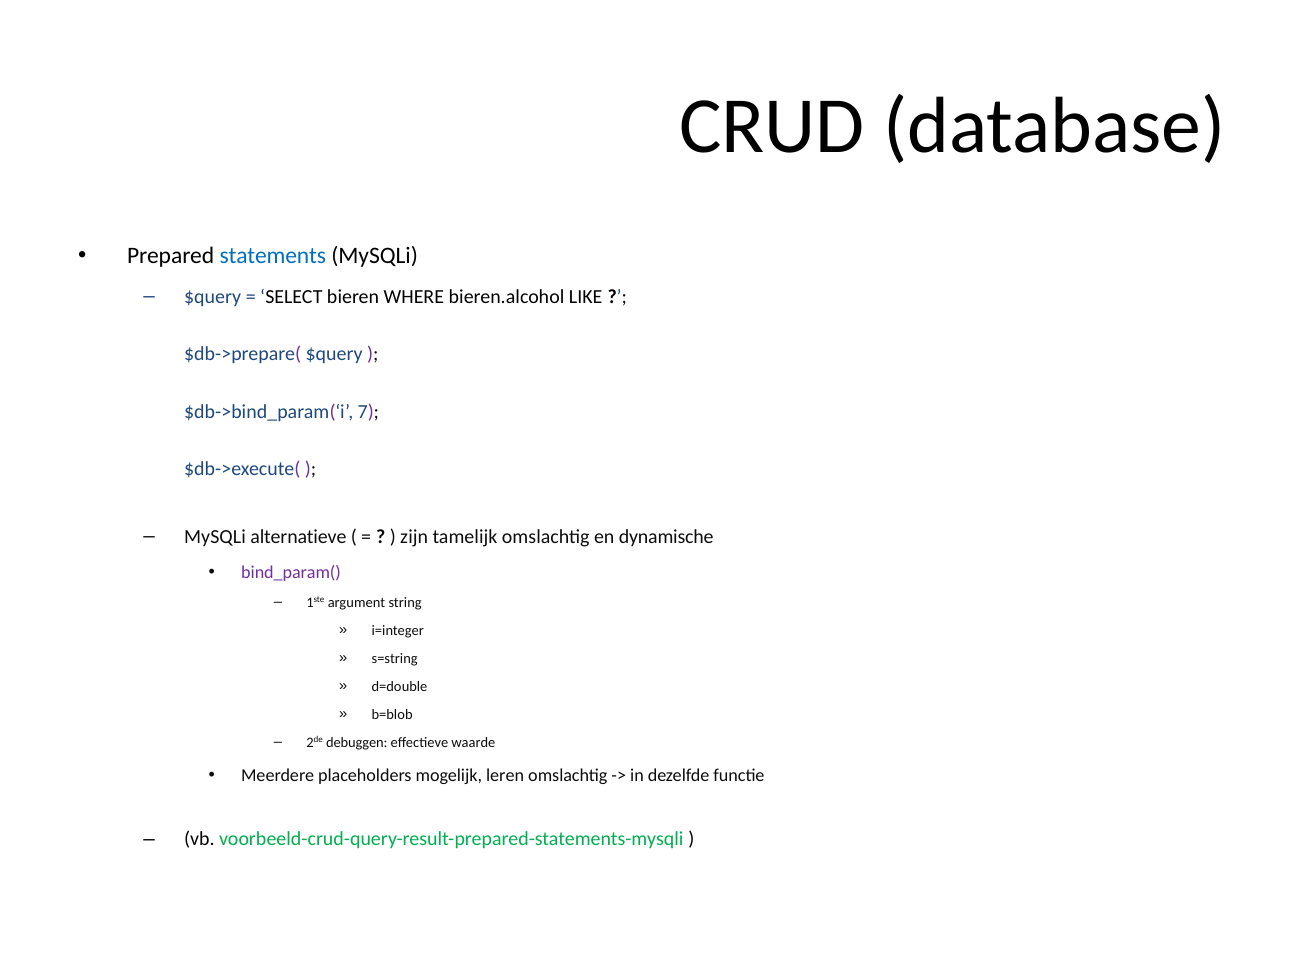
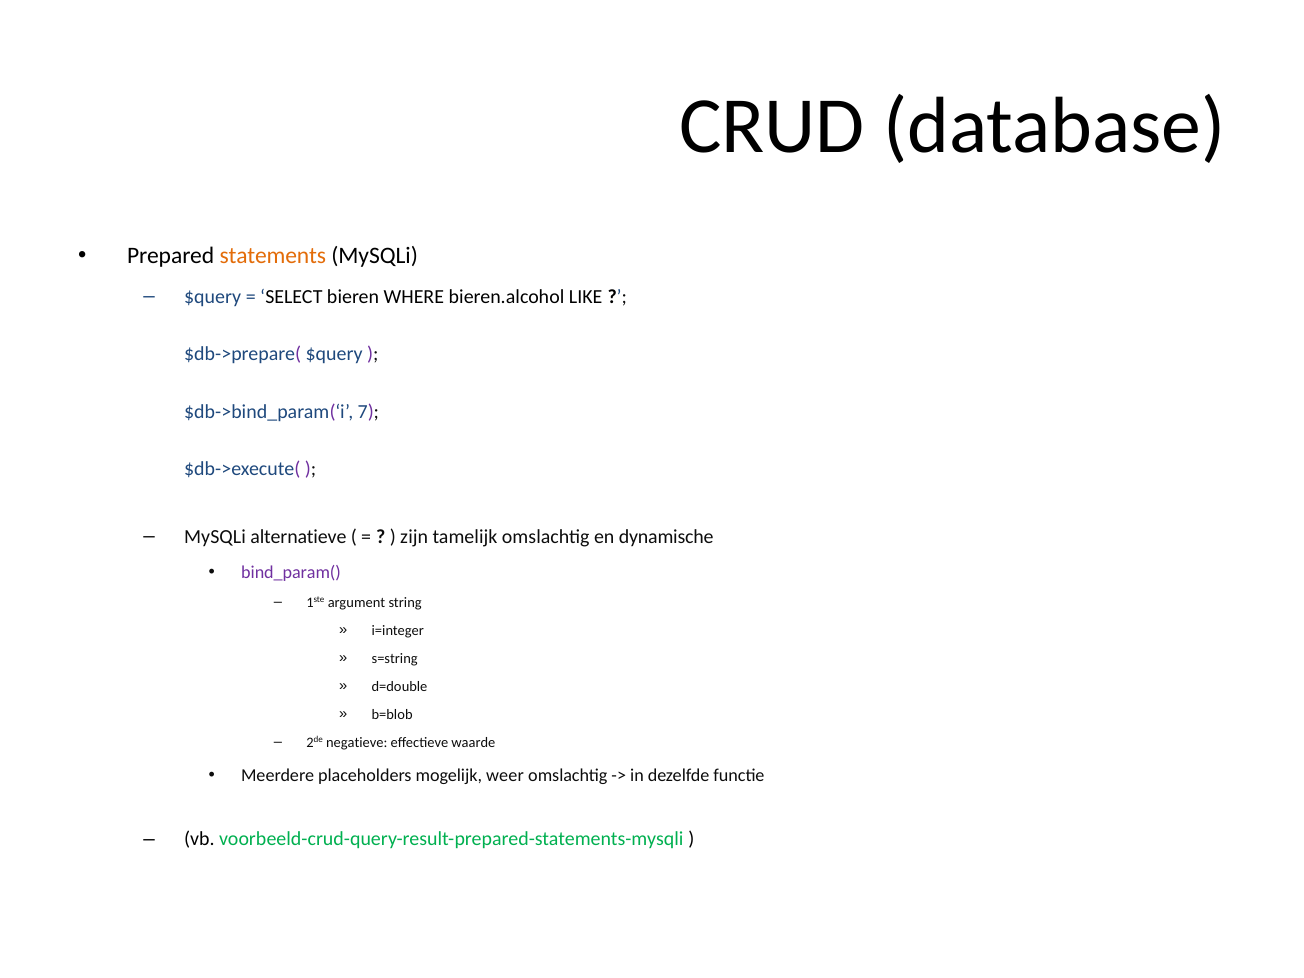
statements colour: blue -> orange
debuggen: debuggen -> negatieve
leren: leren -> weer
